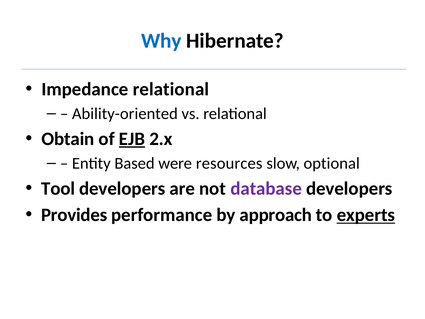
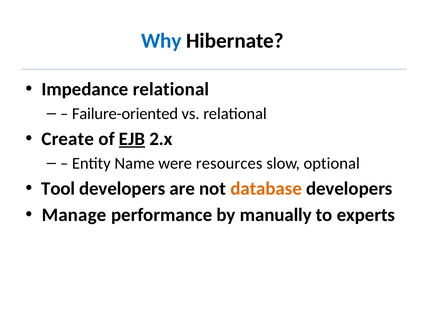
Ability-oriented: Ability-oriented -> Failure-oriented
Obtain: Obtain -> Create
Based: Based -> Name
database colour: purple -> orange
Provides: Provides -> Manage
approach: approach -> manually
experts underline: present -> none
